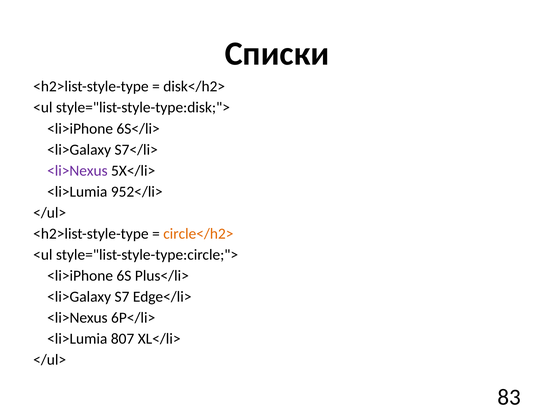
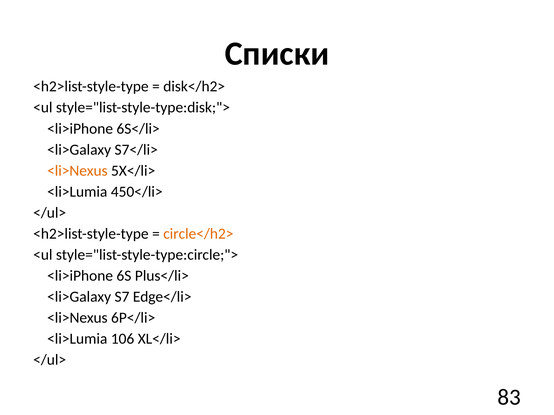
<li>Nexus at (77, 171) colour: purple -> orange
952</li>: 952</li> -> 450</li>
807: 807 -> 106
